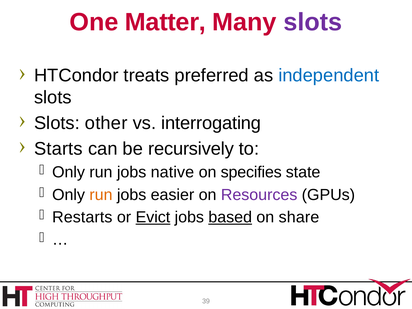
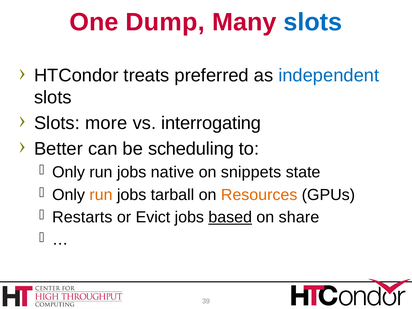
Matter: Matter -> Dump
slots at (313, 22) colour: purple -> blue
other: other -> more
Starts: Starts -> Better
recursively: recursively -> scheduling
specifies: specifies -> snippets
easier: easier -> tarball
Resources colour: purple -> orange
Evict underline: present -> none
